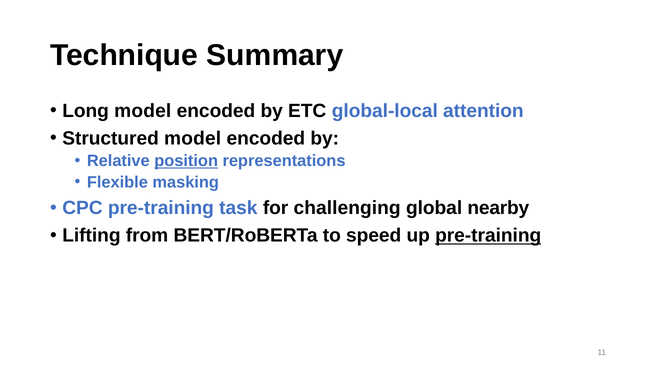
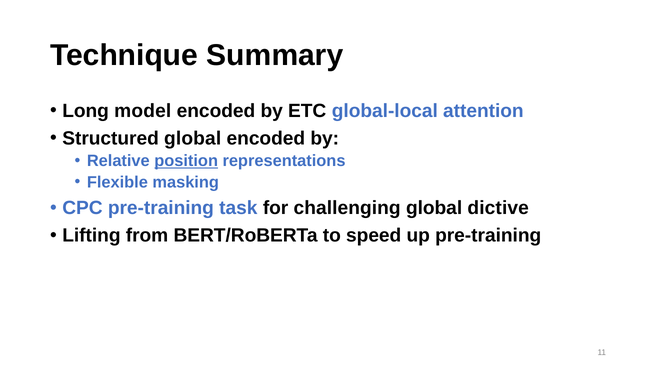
Structured model: model -> global
nearby: nearby -> dictive
pre-training at (488, 236) underline: present -> none
